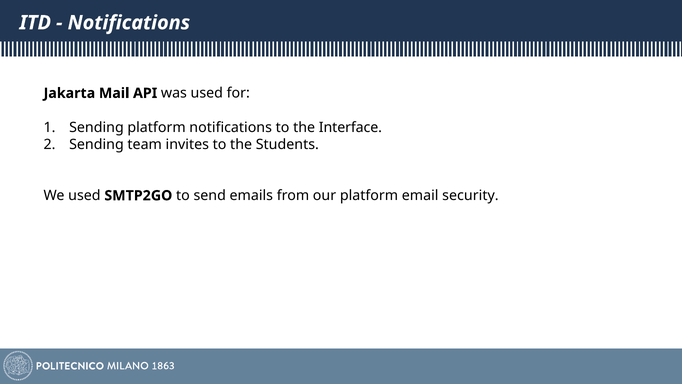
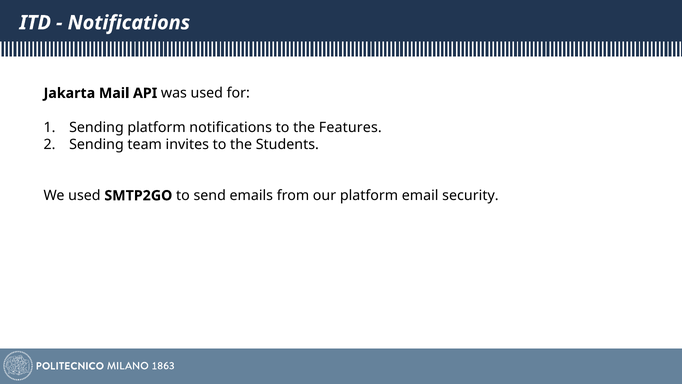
Interface: Interface -> Features
